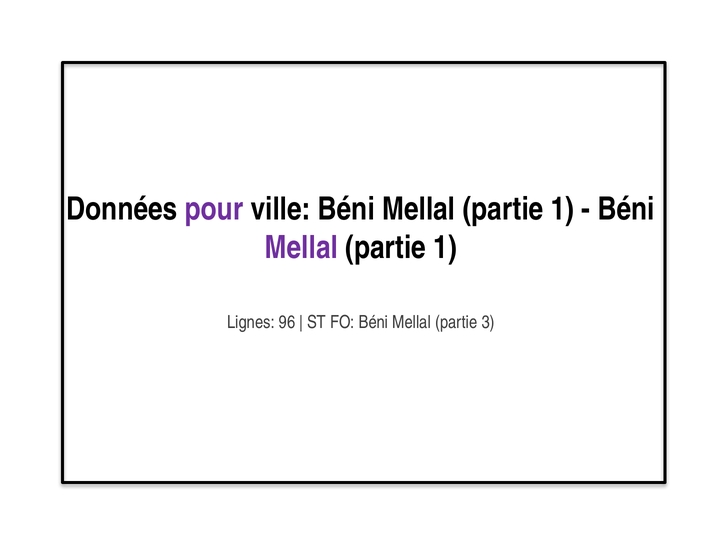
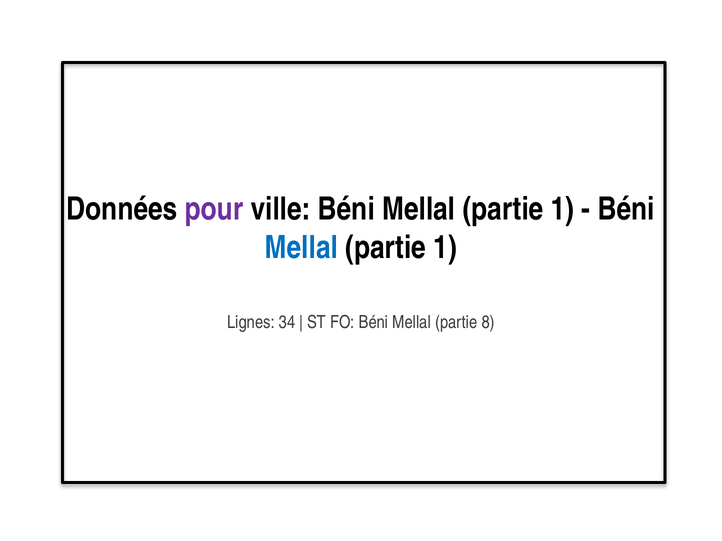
Mellal at (301, 248) colour: purple -> blue
96: 96 -> 34
3: 3 -> 8
